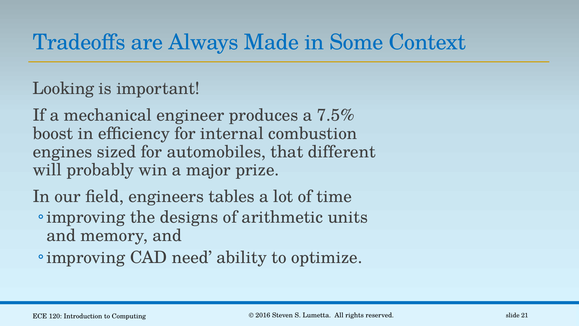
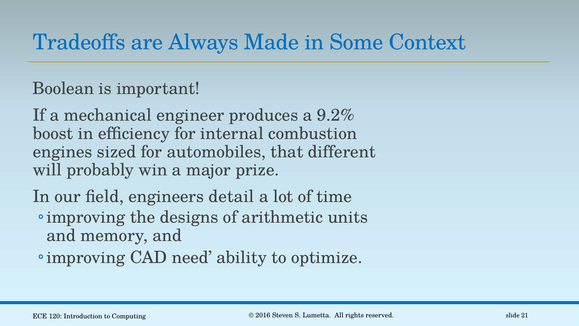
Looking: Looking -> Boolean
7.5%: 7.5% -> 9.2%
tables: tables -> detail
